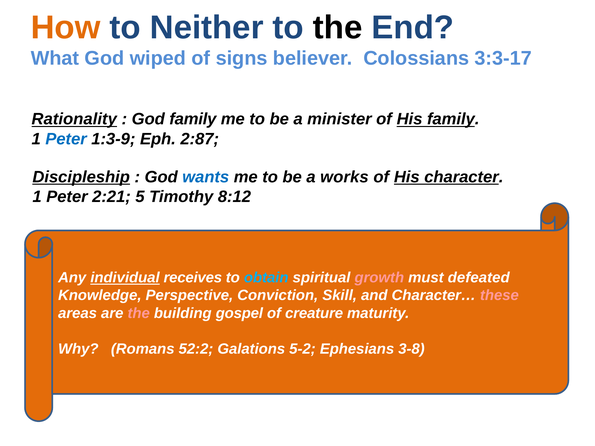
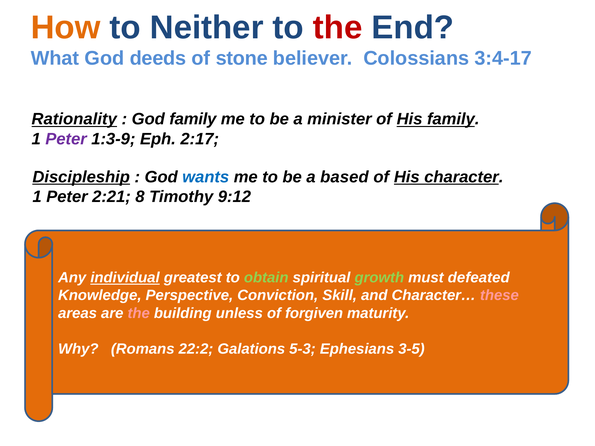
the at (338, 28) colour: black -> red
wiped: wiped -> deeds
signs: signs -> stone
3:3-17: 3:3-17 -> 3:4-17
Peter at (66, 139) colour: blue -> purple
2:87: 2:87 -> 2:17
works: works -> based
5: 5 -> 8
8:12: 8:12 -> 9:12
receives: receives -> greatest
obtain colour: light blue -> light green
growth colour: pink -> light green
gospel: gospel -> unless
creature: creature -> forgiven
52:2: 52:2 -> 22:2
5-2: 5-2 -> 5-3
3-8: 3-8 -> 3-5
